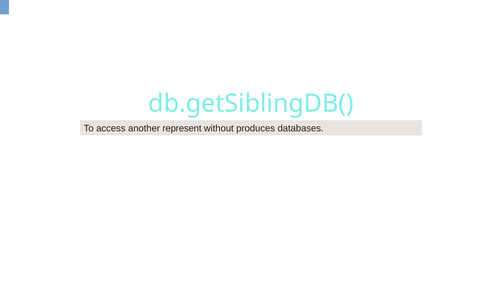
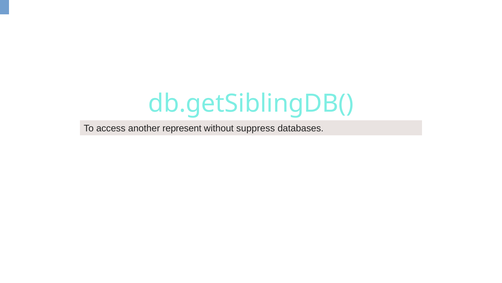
produces: produces -> suppress
